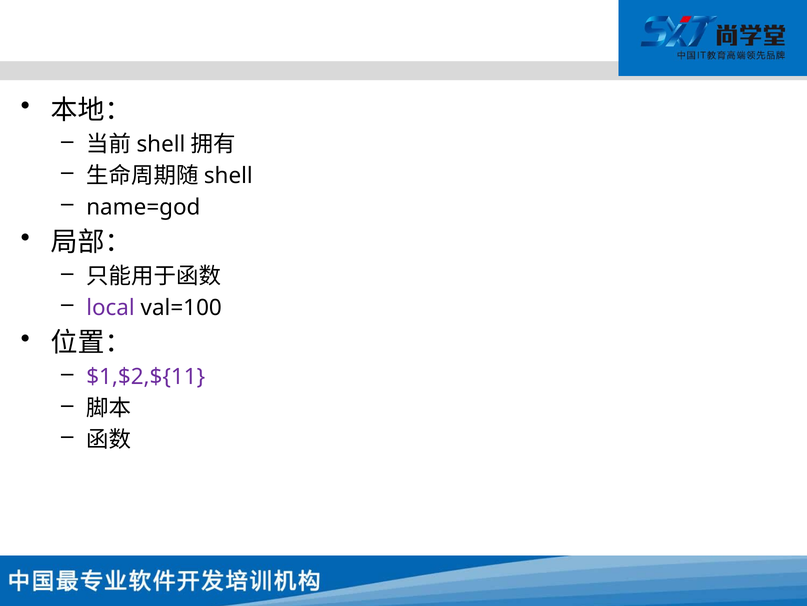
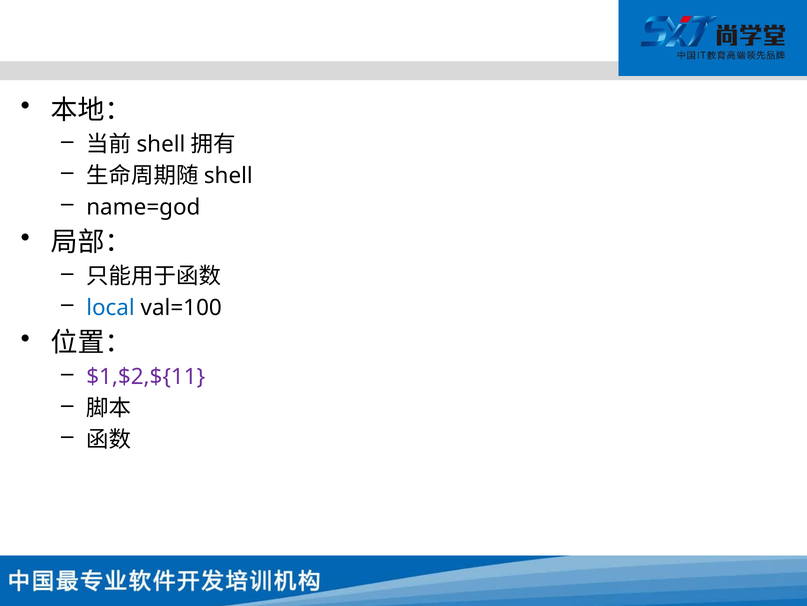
local colour: purple -> blue
